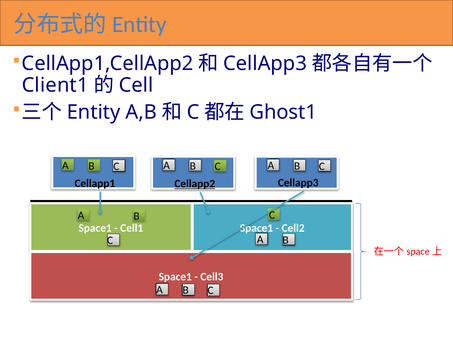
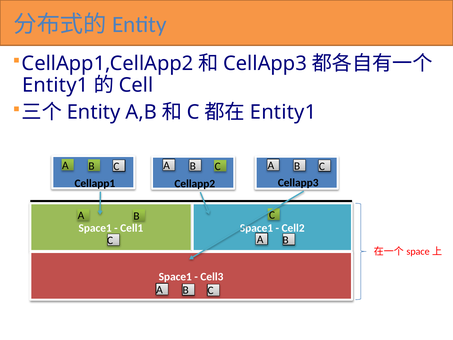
Client1 at (55, 85): Client1 -> Entity1
Ghost1 at (283, 112): Ghost1 -> Entity1
Cellapp2 underline: present -> none
